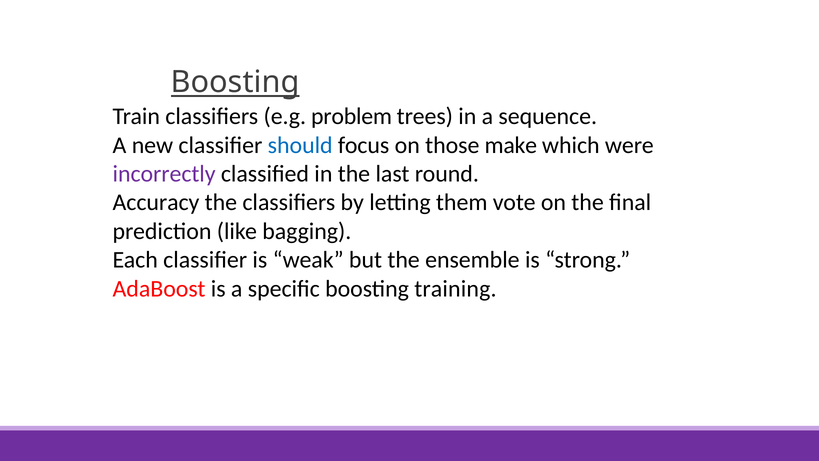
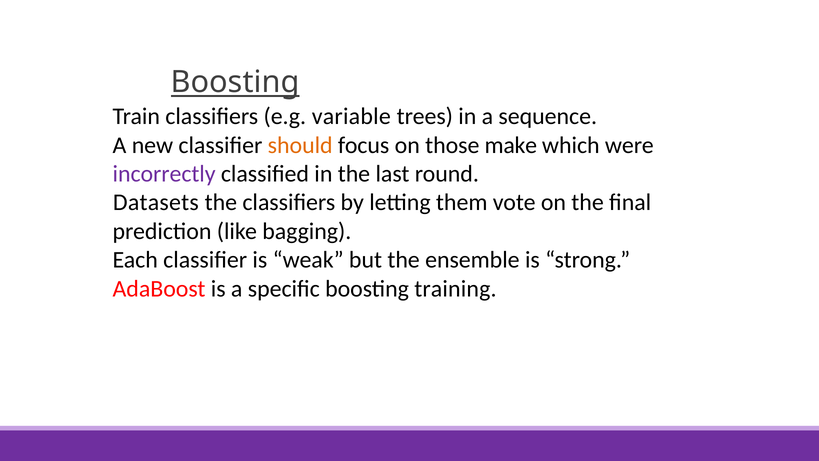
problem: problem -> variable
should colour: blue -> orange
Accuracy: Accuracy -> Datasets
